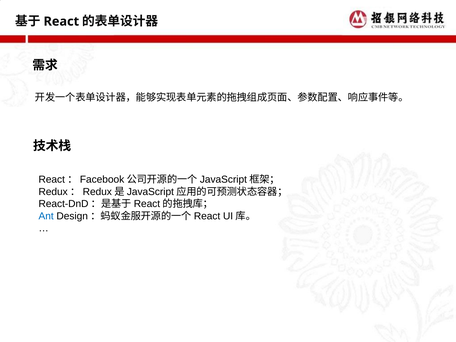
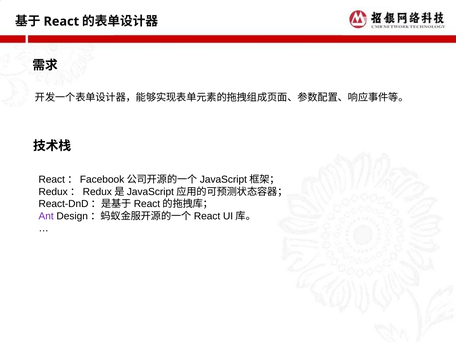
Ant colour: blue -> purple
